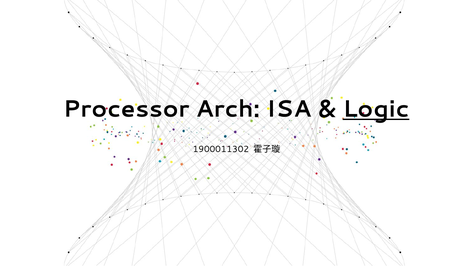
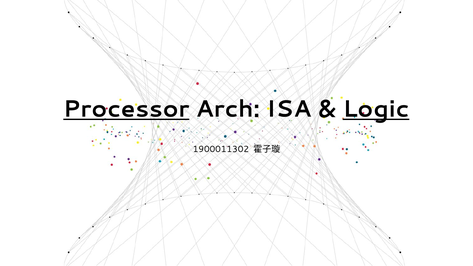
Processor underline: none -> present
